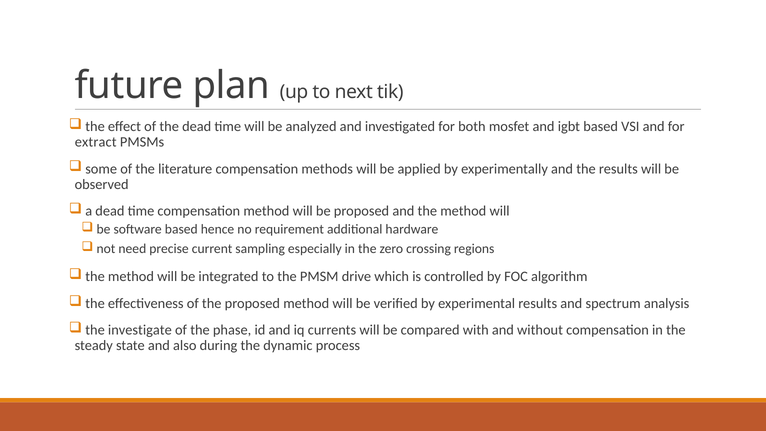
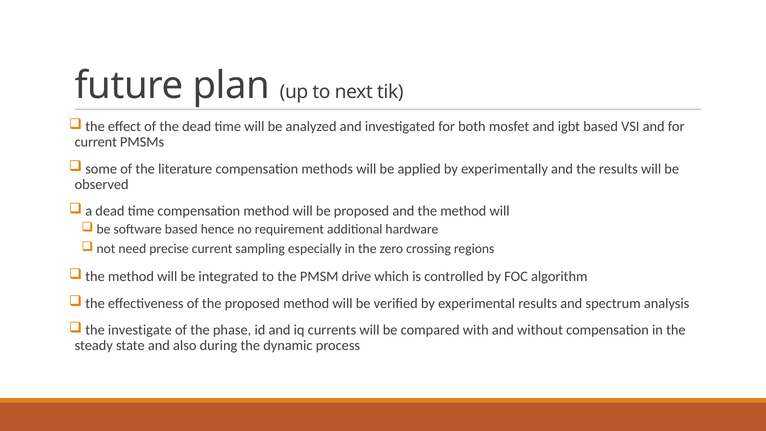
extract at (96, 142): extract -> current
